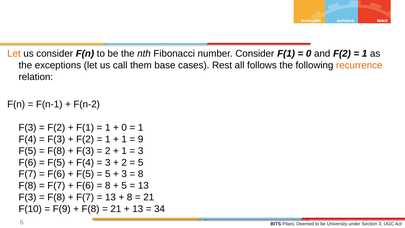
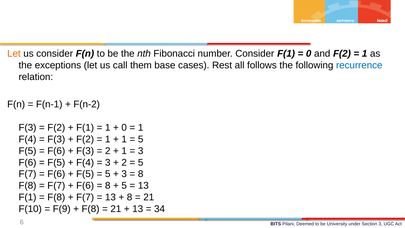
recurrence colour: orange -> blue
9 at (141, 139): 9 -> 5
F(8 at (56, 151): F(8 -> F(6
F(3 at (27, 197): F(3 -> F(1
